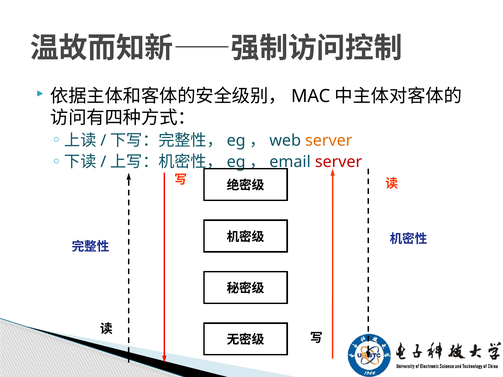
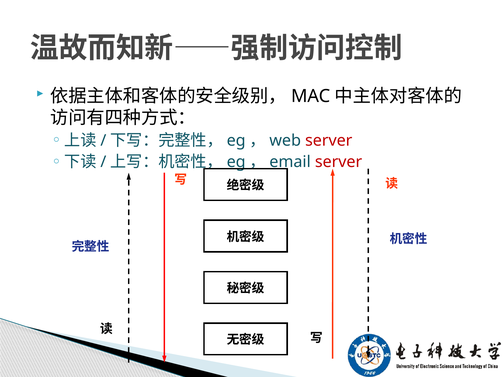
server at (329, 141) colour: orange -> red
